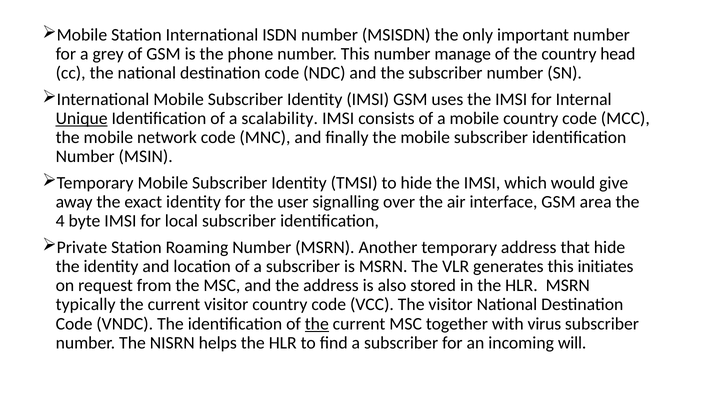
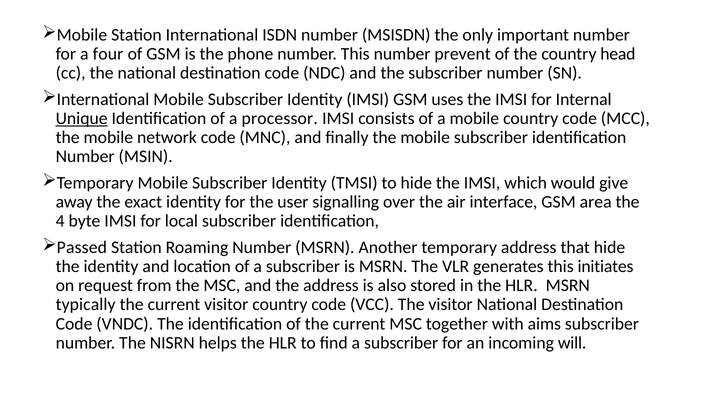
grey: grey -> four
manage: manage -> prevent
scalability: scalability -> processor
Private: Private -> Passed
the at (317, 324) underline: present -> none
virus: virus -> aims
